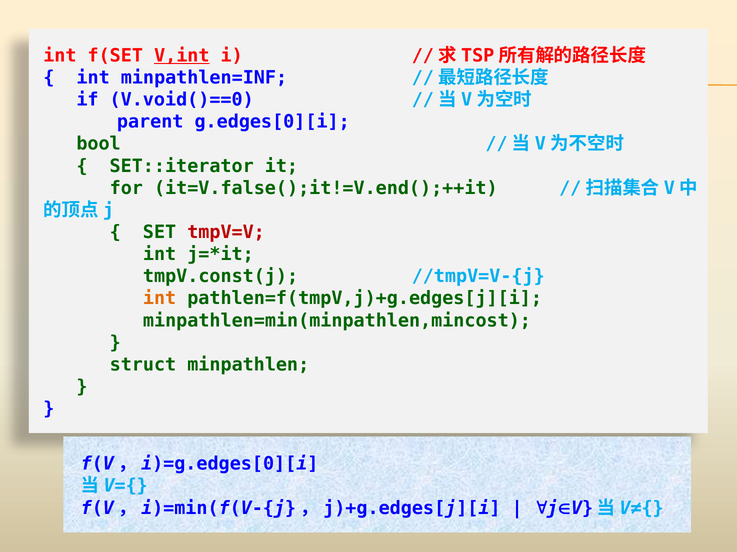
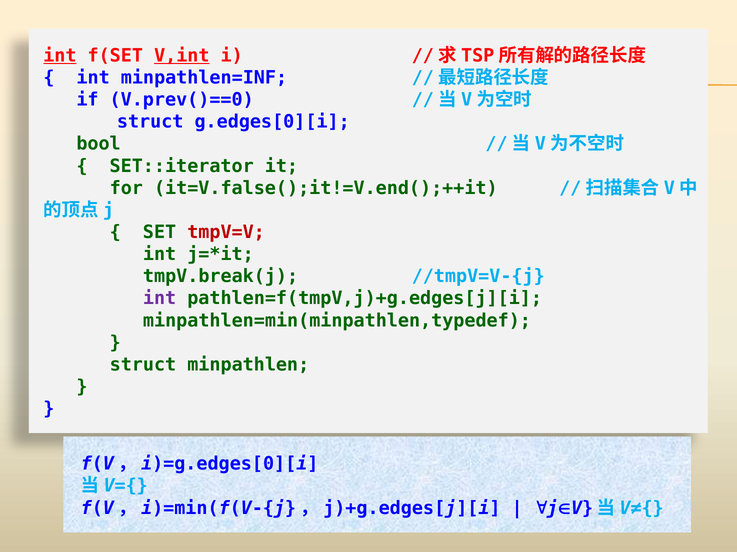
int at (60, 56) underline: none -> present
V.void()==0: V.void()==0 -> V.prev()==0
parent at (150, 122): parent -> struct
tmpV.const(j: tmpV.const(j -> tmpV.break(j
int at (160, 299) colour: orange -> purple
minpathlen=min(minpathlen,mincost: minpathlen=min(minpathlen,mincost -> minpathlen=min(minpathlen,typedef
